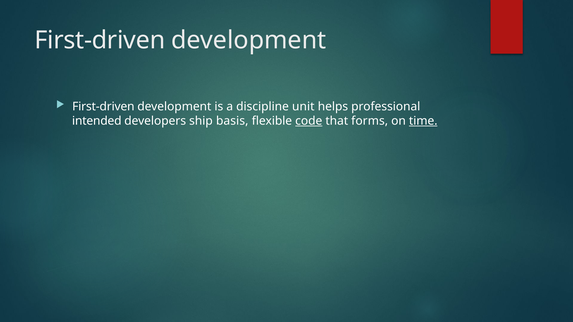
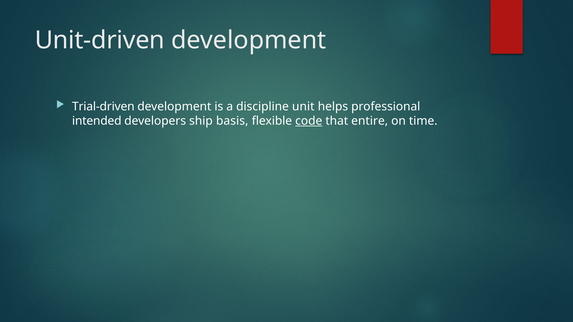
First-driven at (100, 40): First-driven -> Unit-driven
First-driven at (103, 107): First-driven -> Trial-driven
forms: forms -> entire
time underline: present -> none
